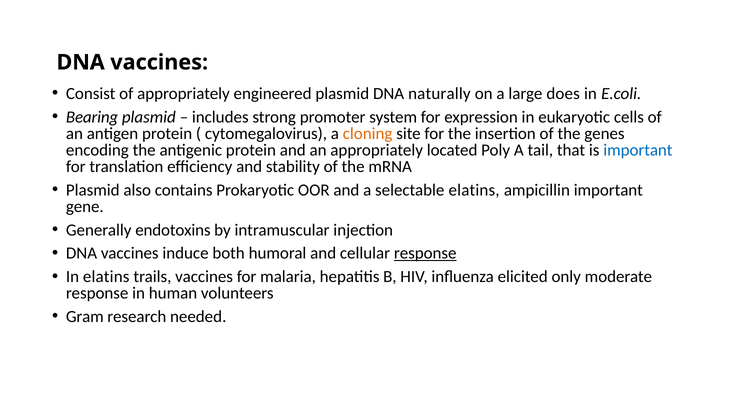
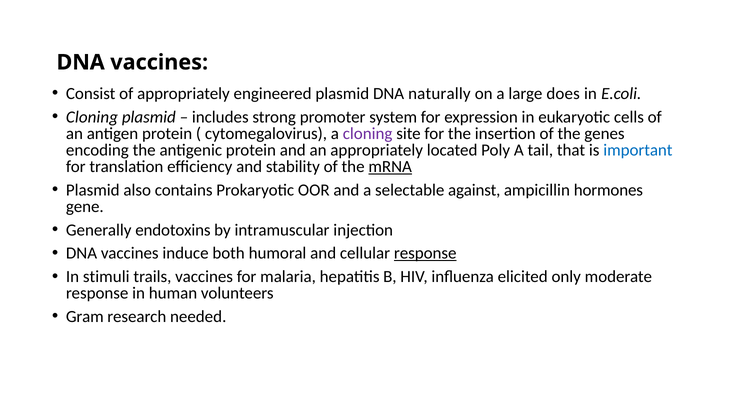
Bearing at (92, 117): Bearing -> Cloning
cloning at (368, 133) colour: orange -> purple
mRNA underline: none -> present
selectable elatins: elatins -> against
ampicillin important: important -> hormones
In elatins: elatins -> stimuli
